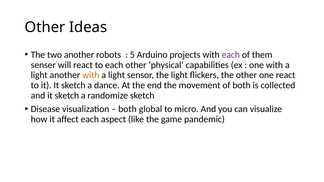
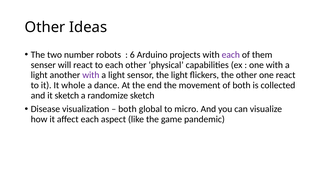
two another: another -> number
5: 5 -> 6
with at (91, 75) colour: orange -> purple
it It sketch: sketch -> whole
